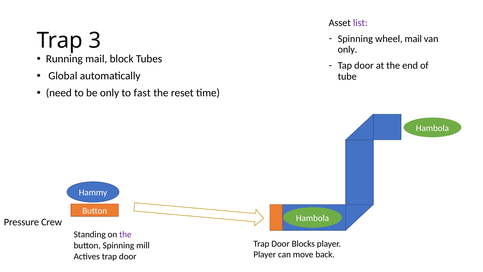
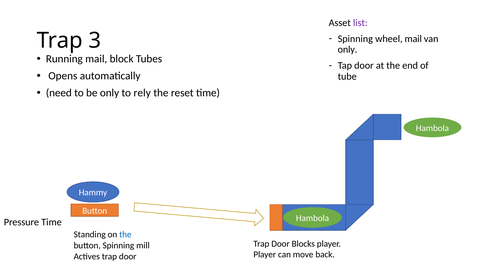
Global: Global -> Opens
fast: fast -> rely
Pressure Crew: Crew -> Time
the at (125, 234) colour: purple -> blue
